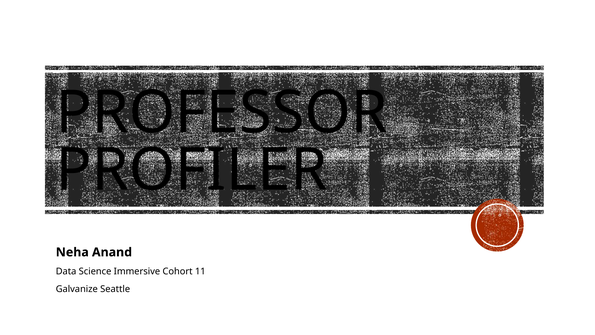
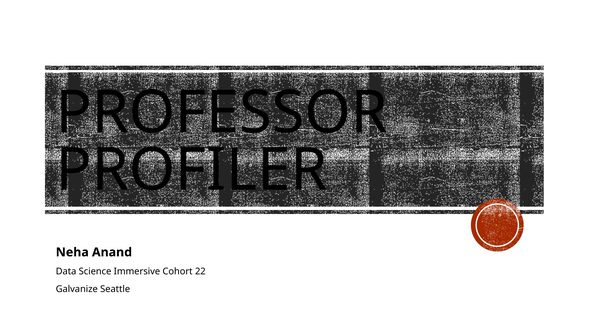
11: 11 -> 22
